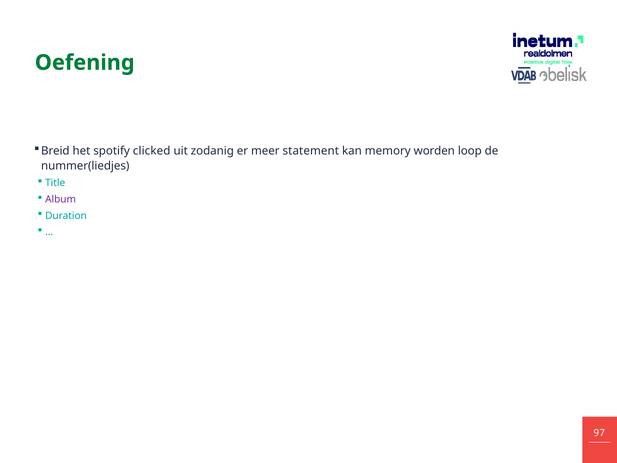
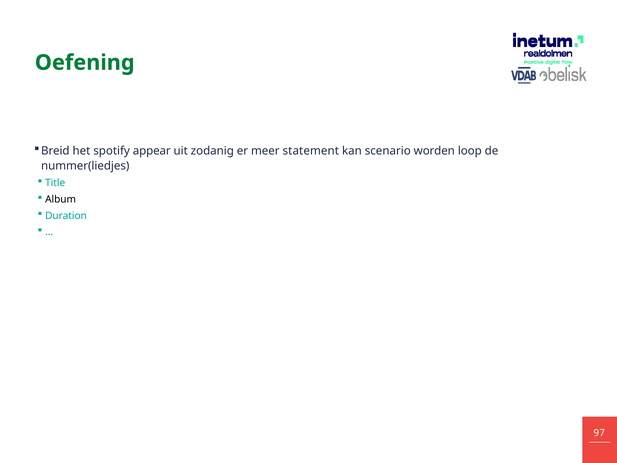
clicked: clicked -> appear
memory: memory -> scenario
Album colour: purple -> black
